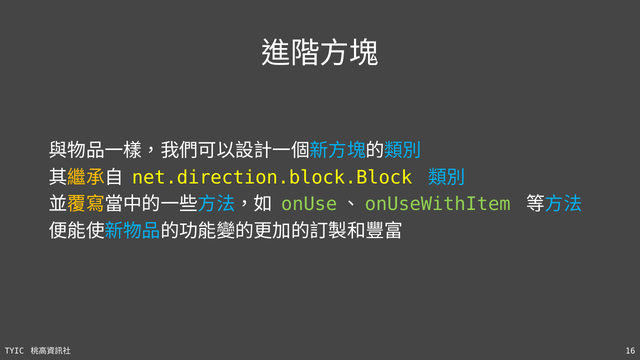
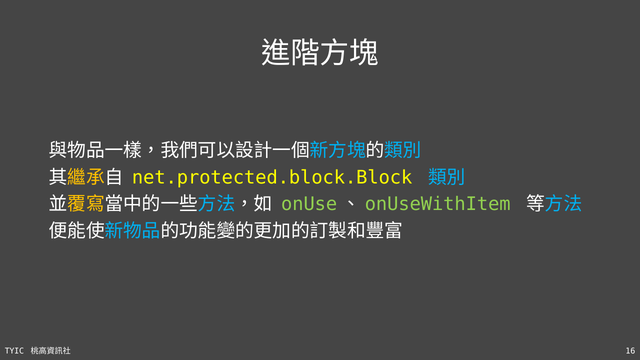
net.direction.block.Block: net.direction.block.Block -> net.protected.block.Block
